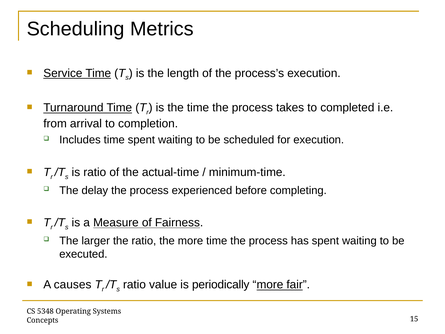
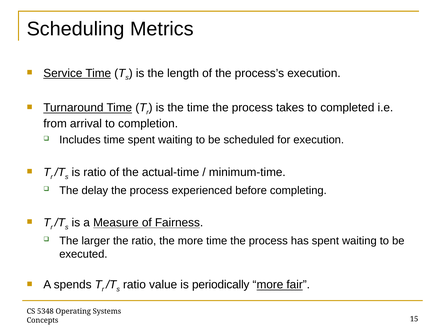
causes: causes -> spends
